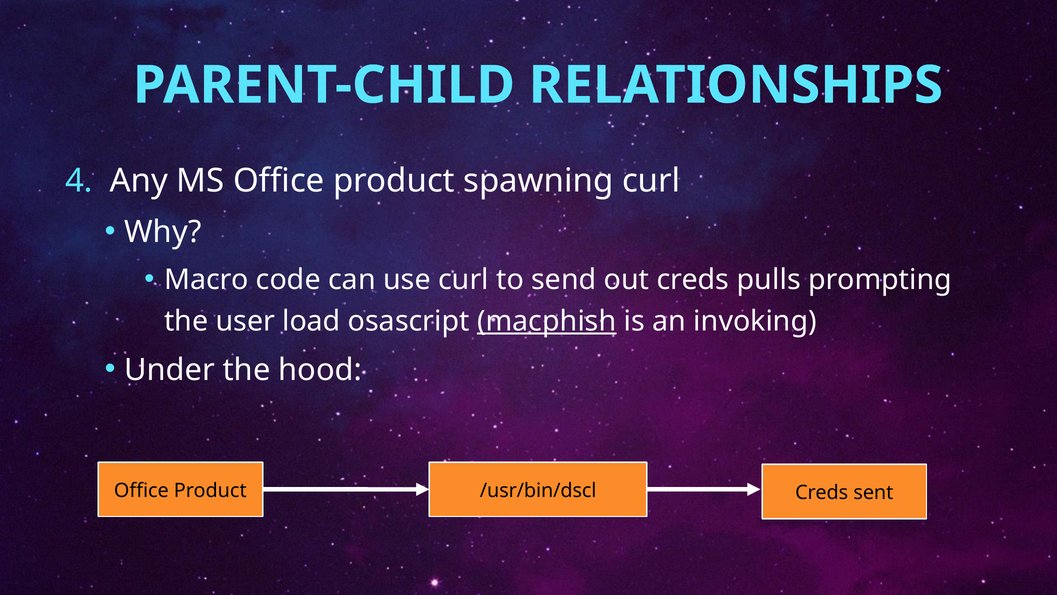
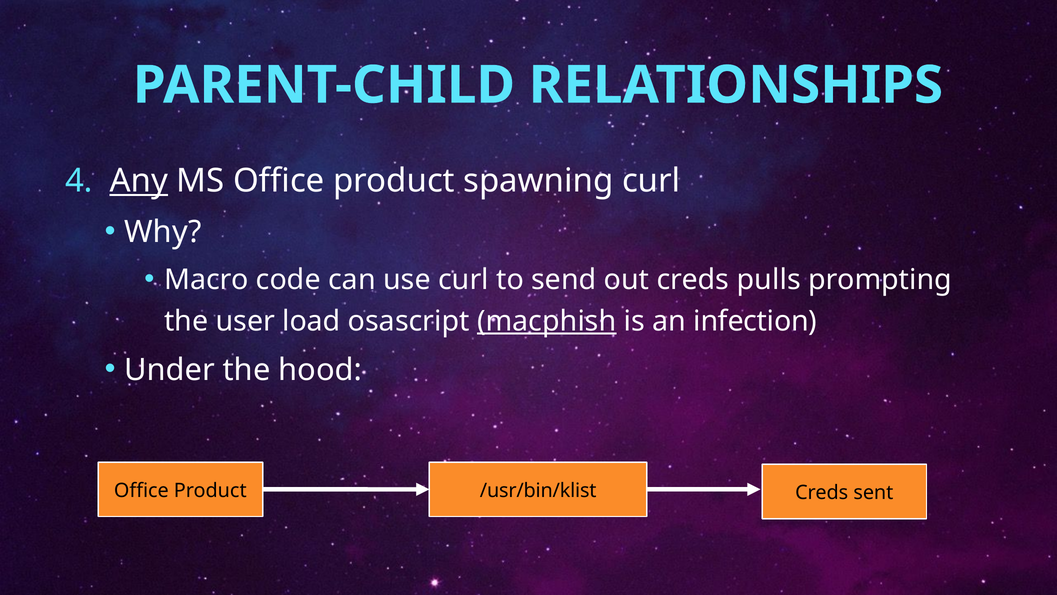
Any underline: none -> present
invoking: invoking -> infection
/usr/bin/dscl: /usr/bin/dscl -> /usr/bin/klist
